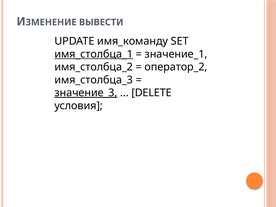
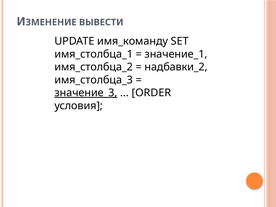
имя_столбца_1 underline: present -> none
оператор_2: оператор_2 -> надбавки_2
DELETE: DELETE -> ORDER
